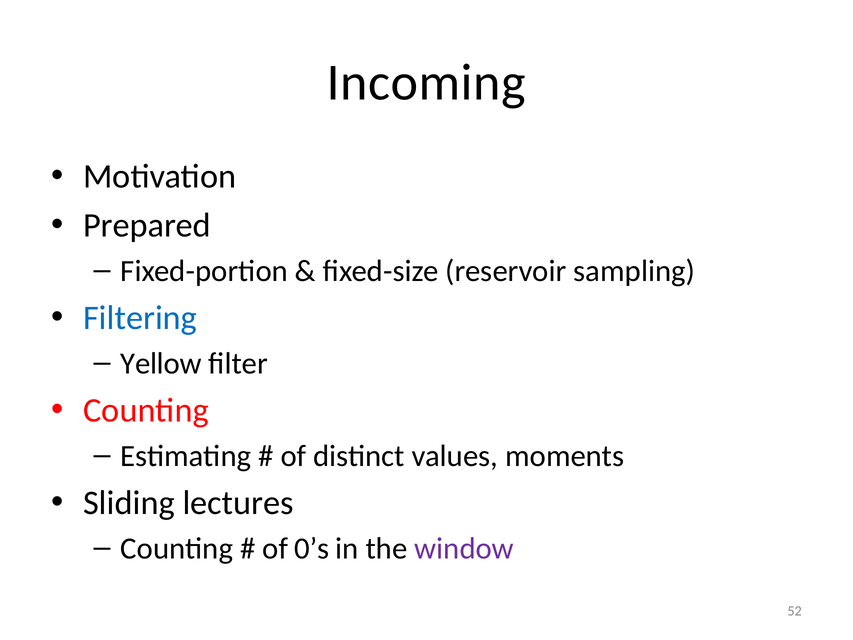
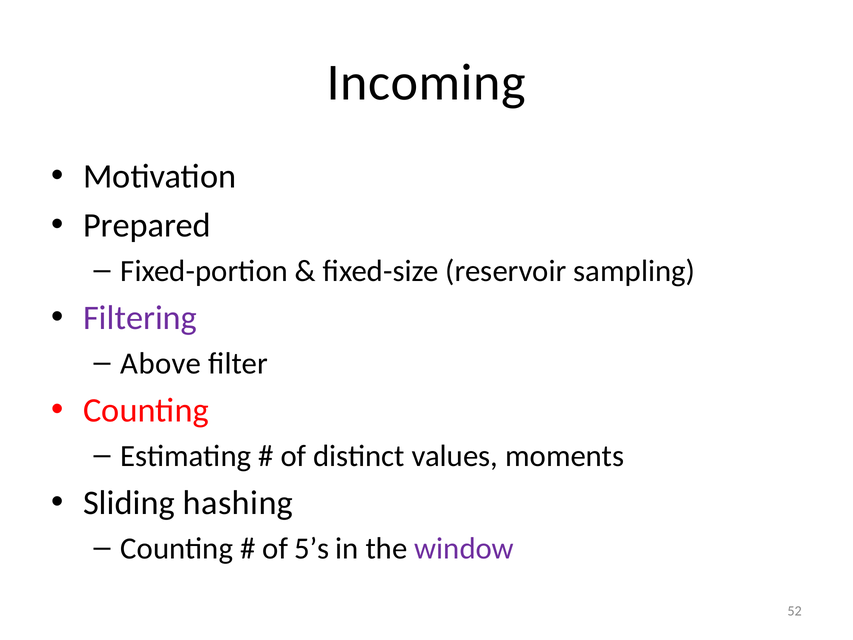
Filtering colour: blue -> purple
Yellow: Yellow -> Above
lectures: lectures -> hashing
0’s: 0’s -> 5’s
